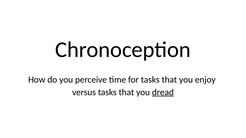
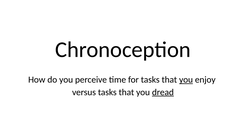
you at (186, 80) underline: none -> present
